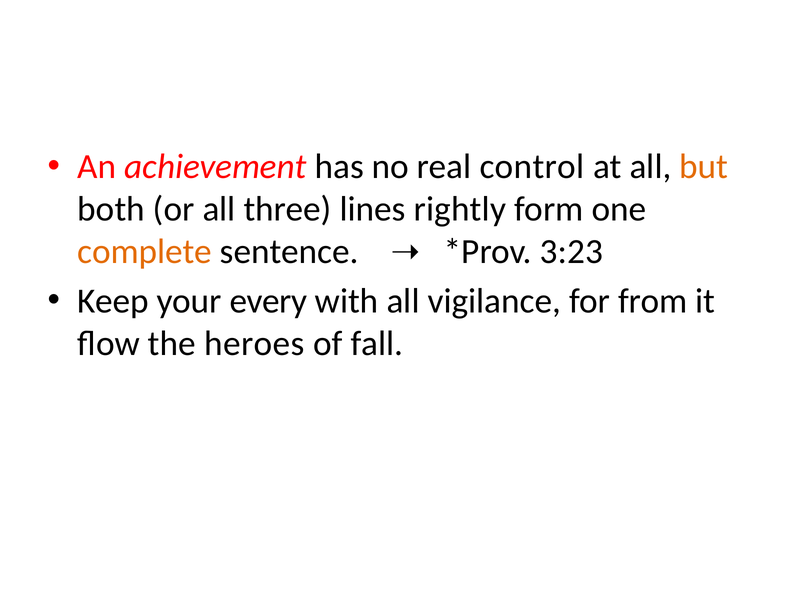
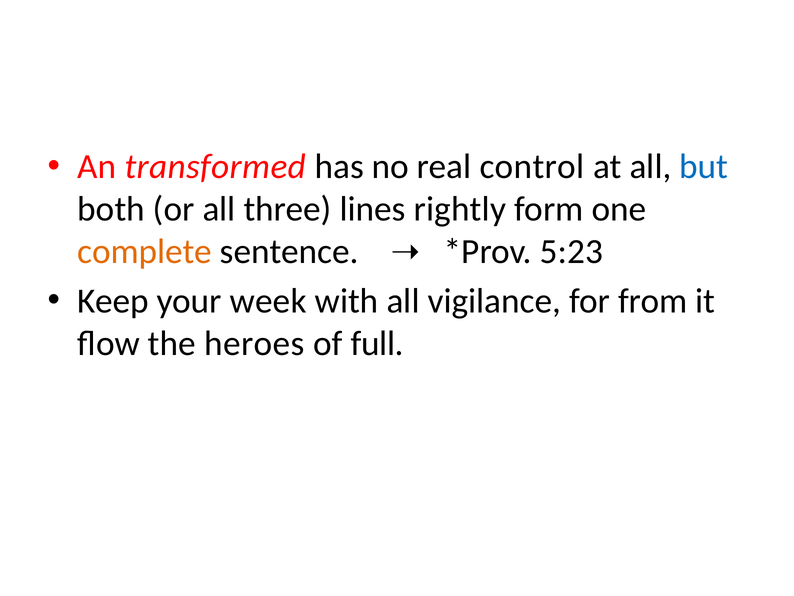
achievement: achievement -> transformed
but colour: orange -> blue
3:23: 3:23 -> 5:23
every: every -> week
fall: fall -> full
